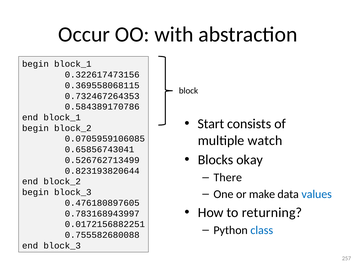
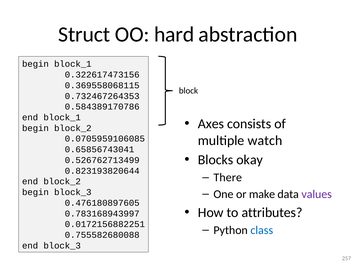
Occur: Occur -> Struct
with: with -> hard
Start: Start -> Axes
values colour: blue -> purple
returning: returning -> attributes
